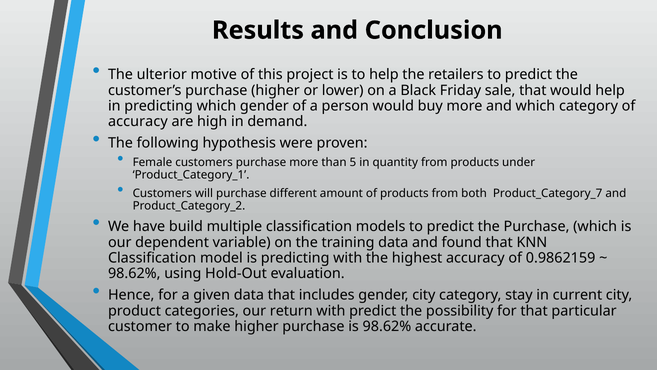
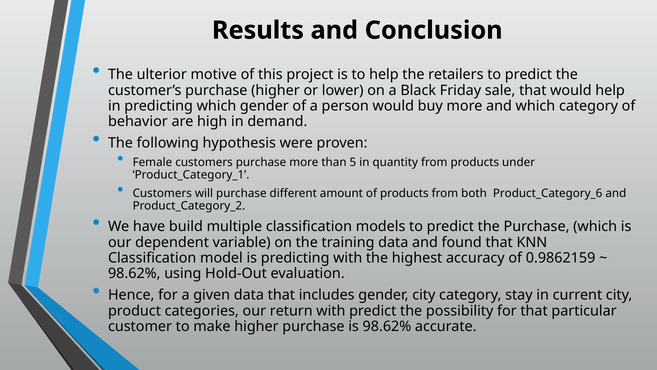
accuracy at (138, 121): accuracy -> behavior
Product_Category_7: Product_Category_7 -> Product_Category_6
